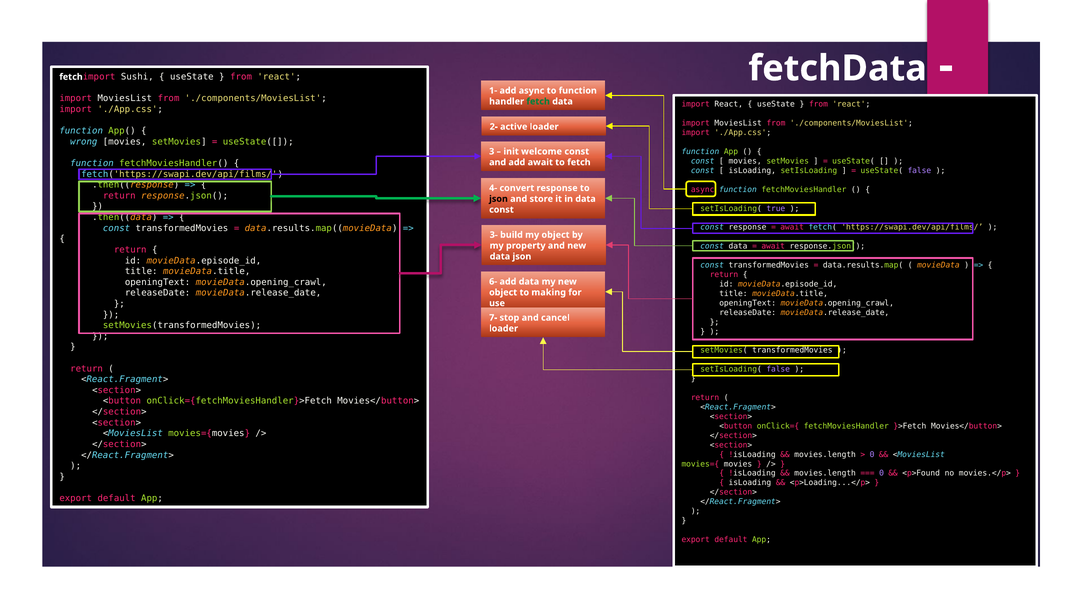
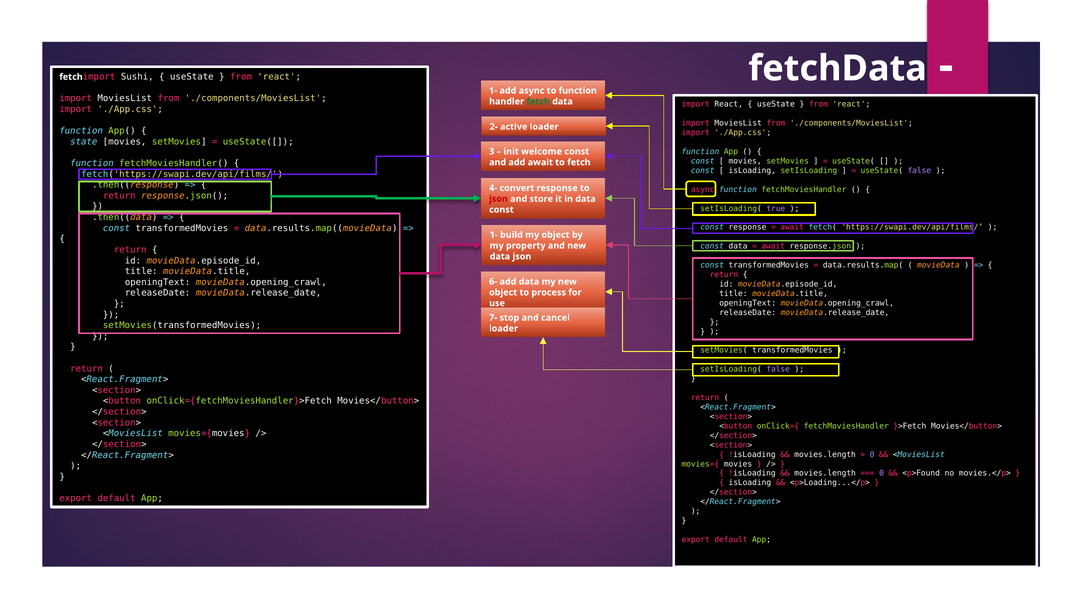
wrong: wrong -> state
json at (498, 199) colour: black -> red
3- at (494, 235): 3- -> 1-
making: making -> process
